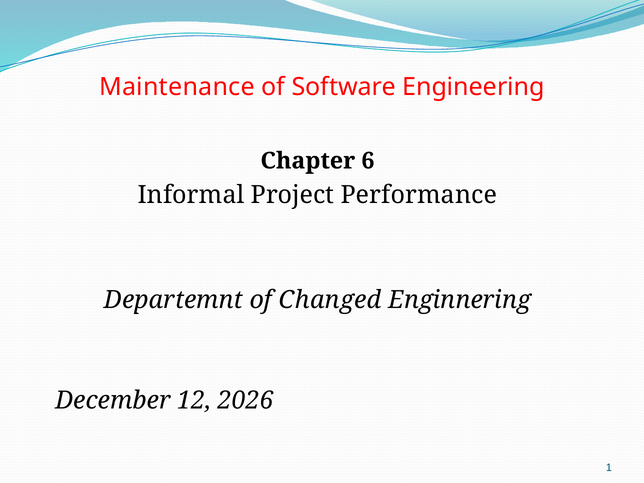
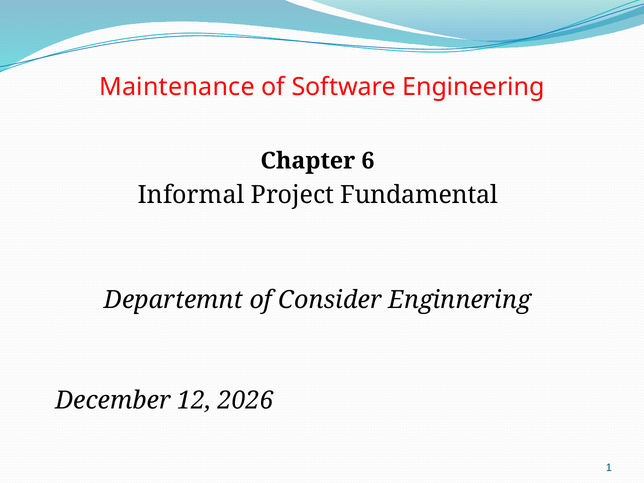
Performance: Performance -> Fundamental
Changed: Changed -> Consider
